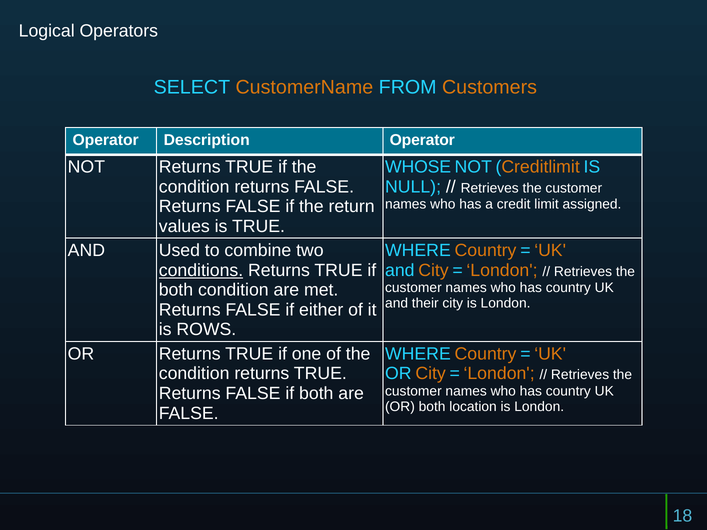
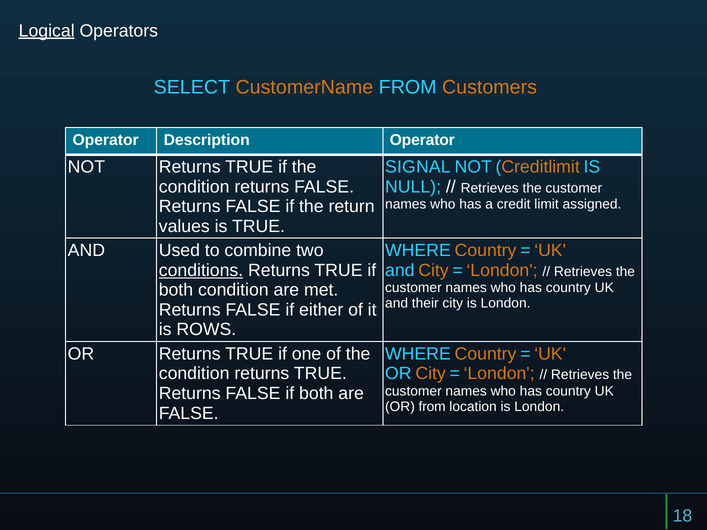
Logical underline: none -> present
WHOSE: WHOSE -> SIGNAL
OR both: both -> from
